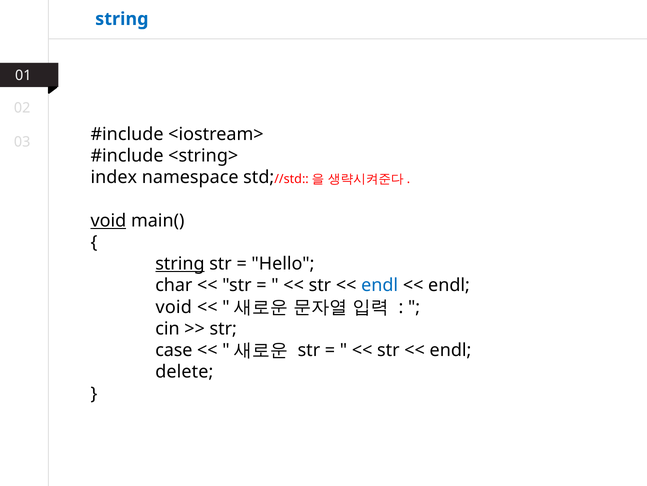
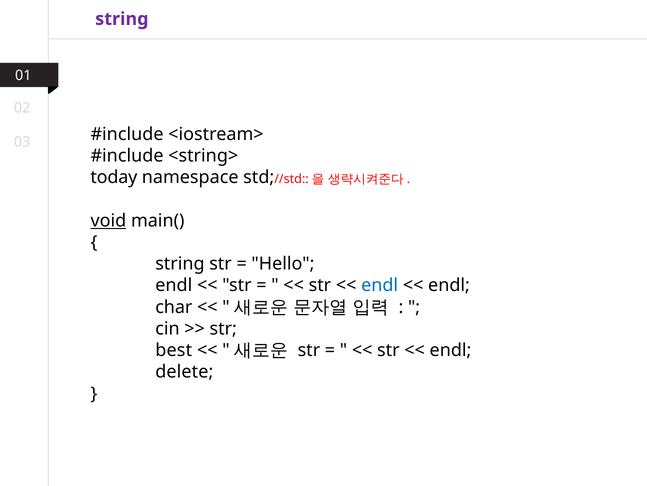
string at (122, 19) colour: blue -> purple
index: index -> today
string at (180, 264) underline: present -> none
char at (174, 285): char -> endl
void at (174, 307): void -> char
case: case -> best
